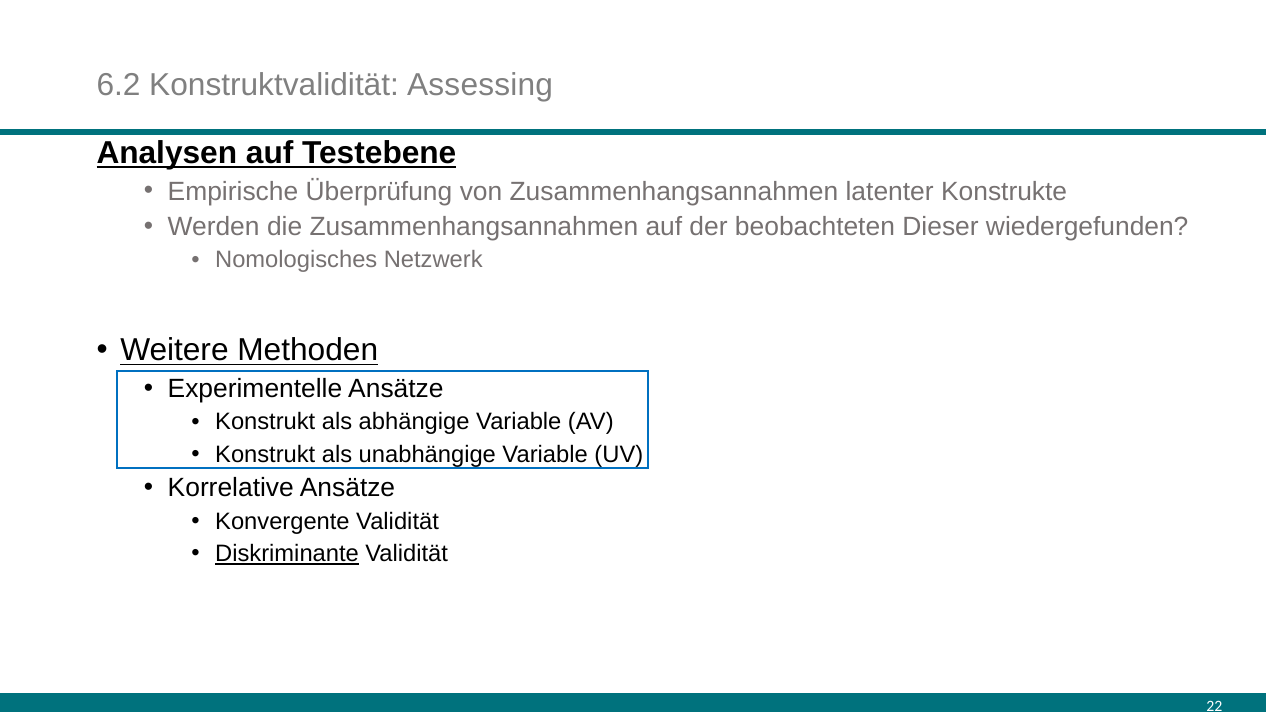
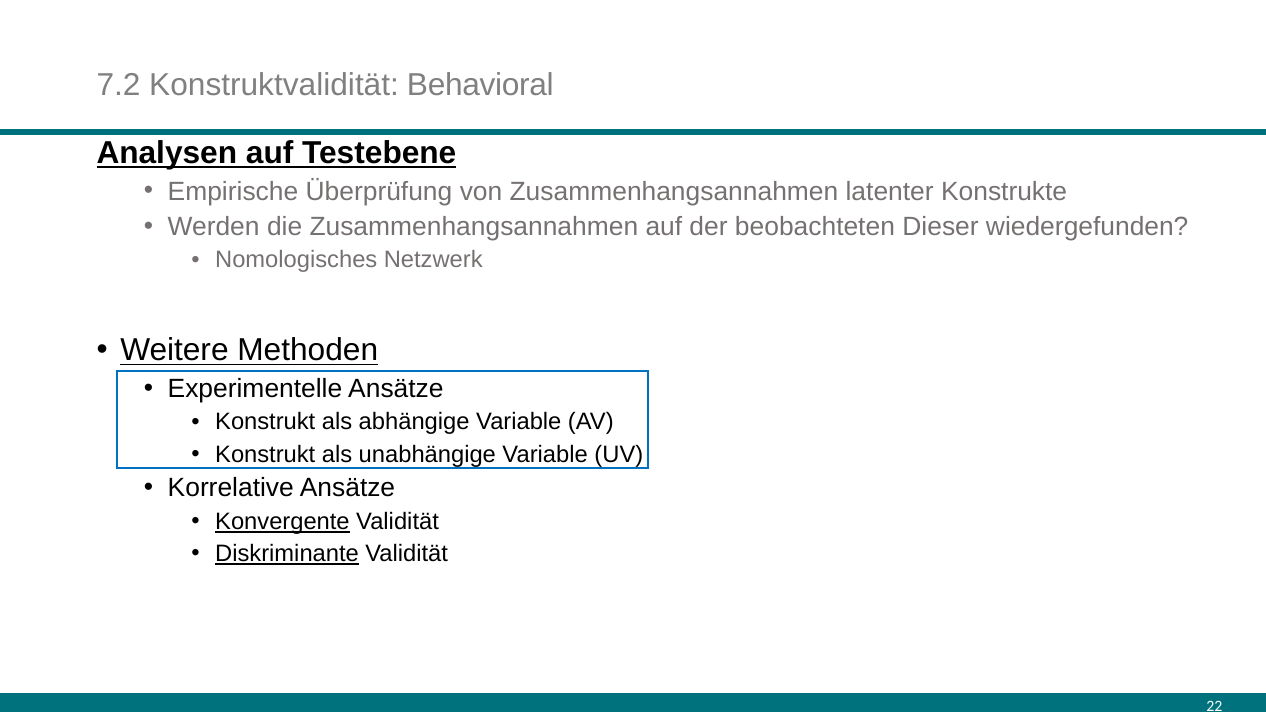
6.2: 6.2 -> 7.2
Assessing: Assessing -> Behavioral
Konvergente underline: none -> present
